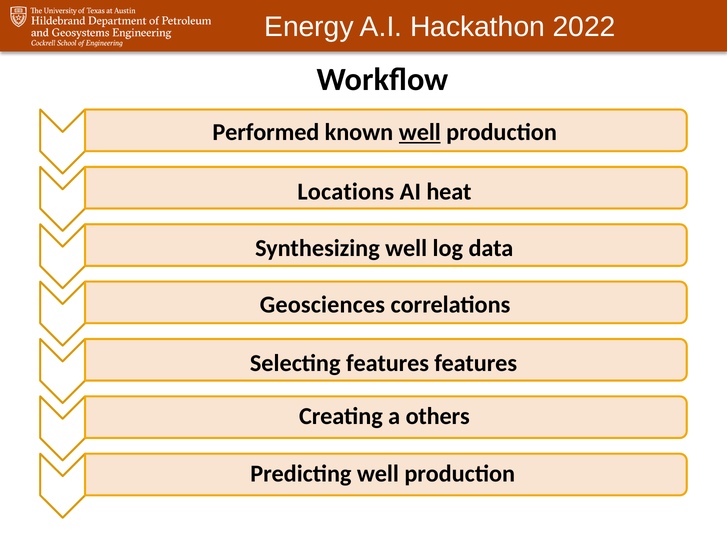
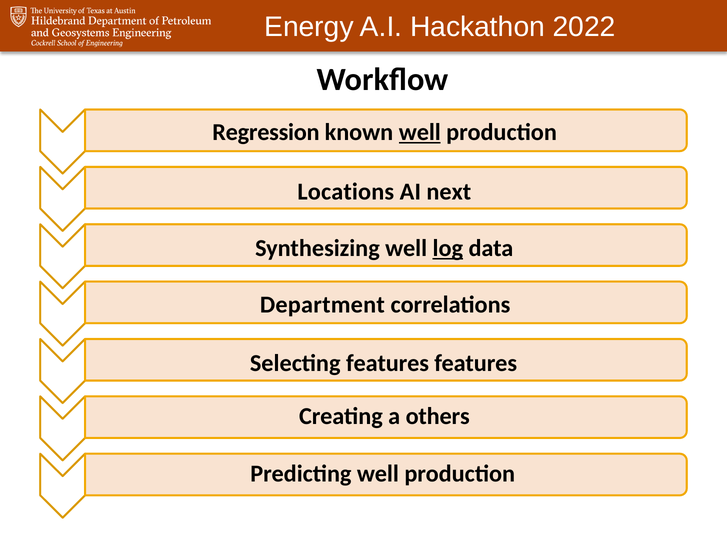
Performed: Performed -> Regression
heat: heat -> next
log underline: none -> present
Geosciences: Geosciences -> Department
